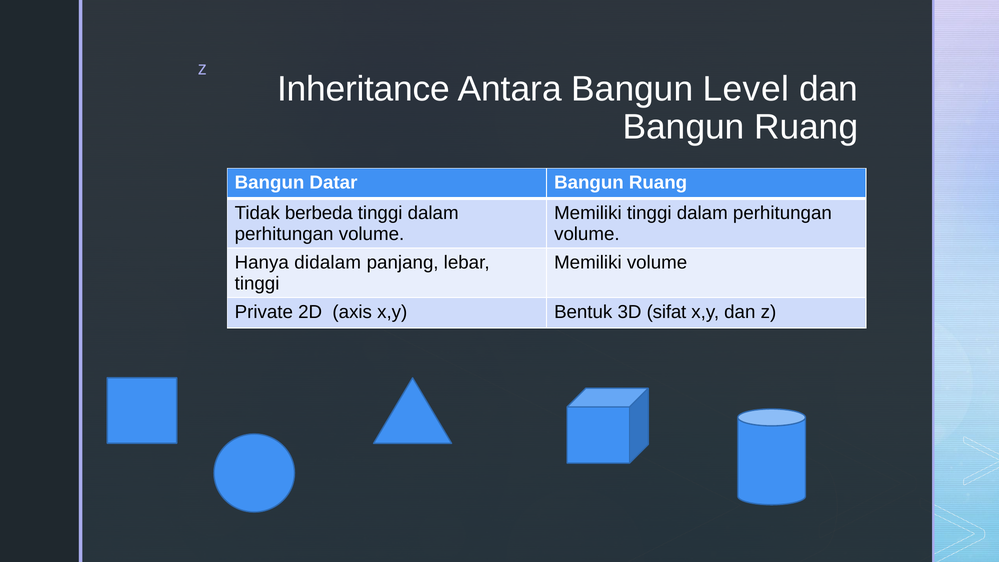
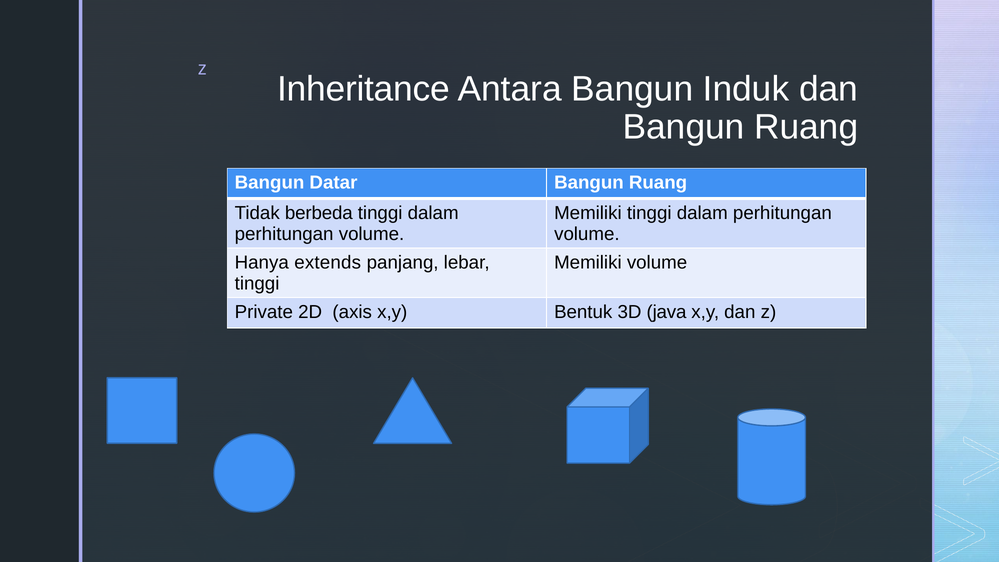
Level: Level -> Induk
didalam: didalam -> extends
sifat: sifat -> java
